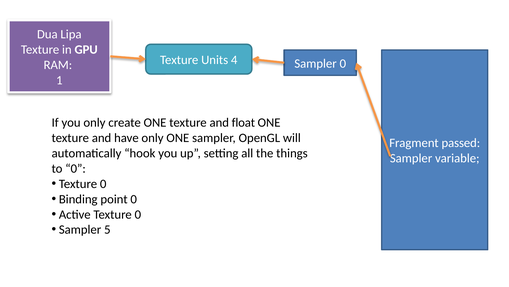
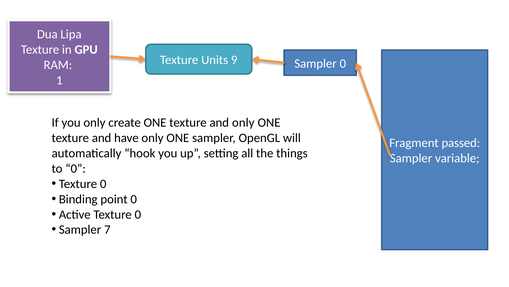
4: 4 -> 9
and float: float -> only
5: 5 -> 7
